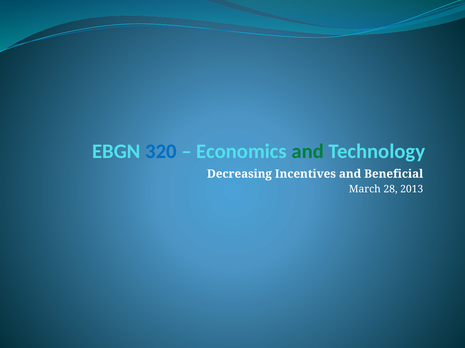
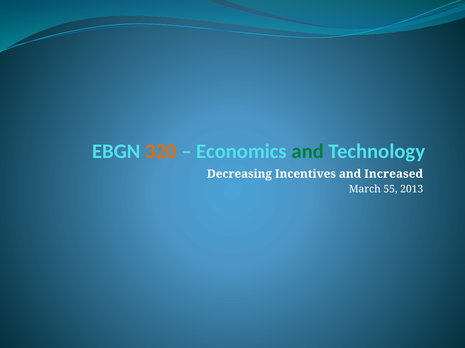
320 colour: blue -> orange
Beneficial: Beneficial -> Increased
28: 28 -> 55
